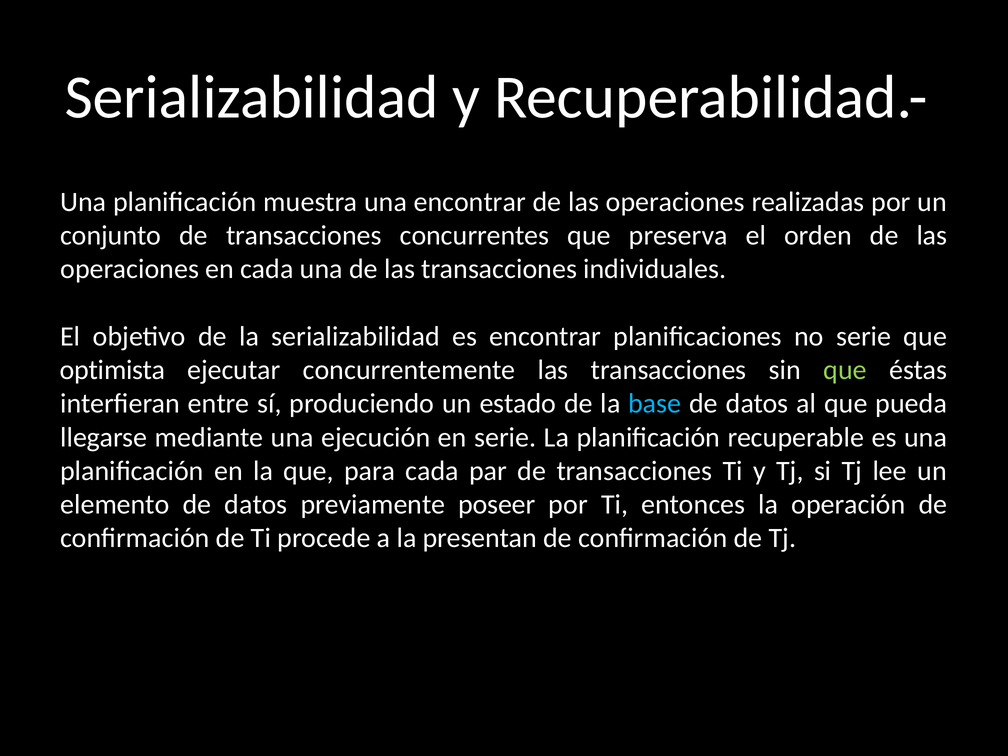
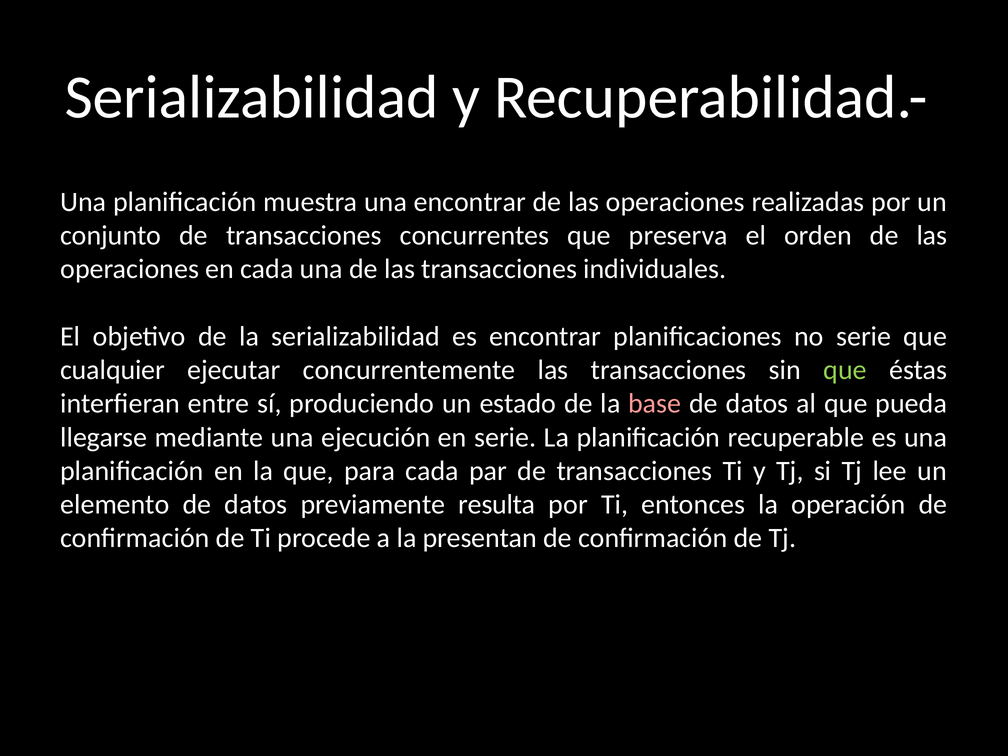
optimista: optimista -> cualquier
base colour: light blue -> pink
poseer: poseer -> resulta
